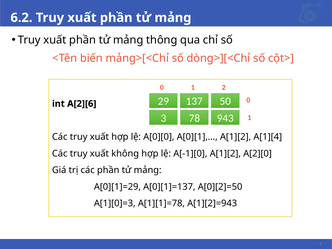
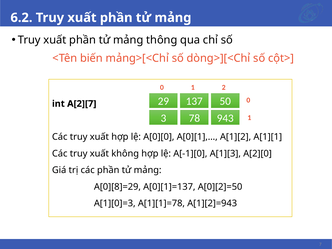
A[2][6: A[2][6 -> A[2][7
A[1][4: A[1][4 -> A[1][1
A[-1][0 A[1][2: A[1][2 -> A[1][3
A[0][1]=29: A[0][1]=29 -> A[0][8]=29
